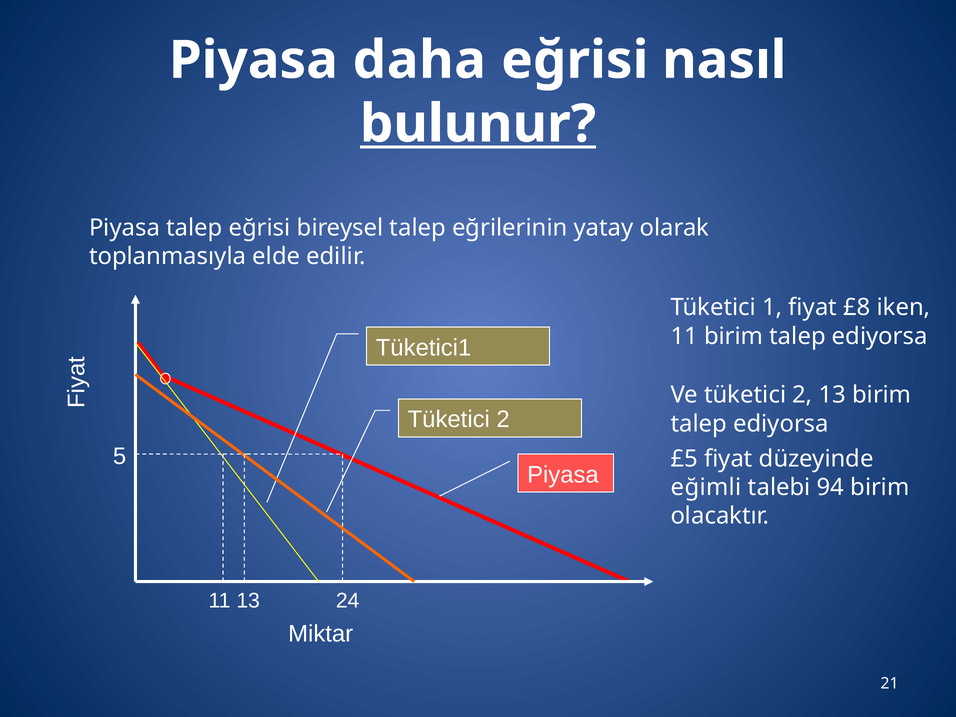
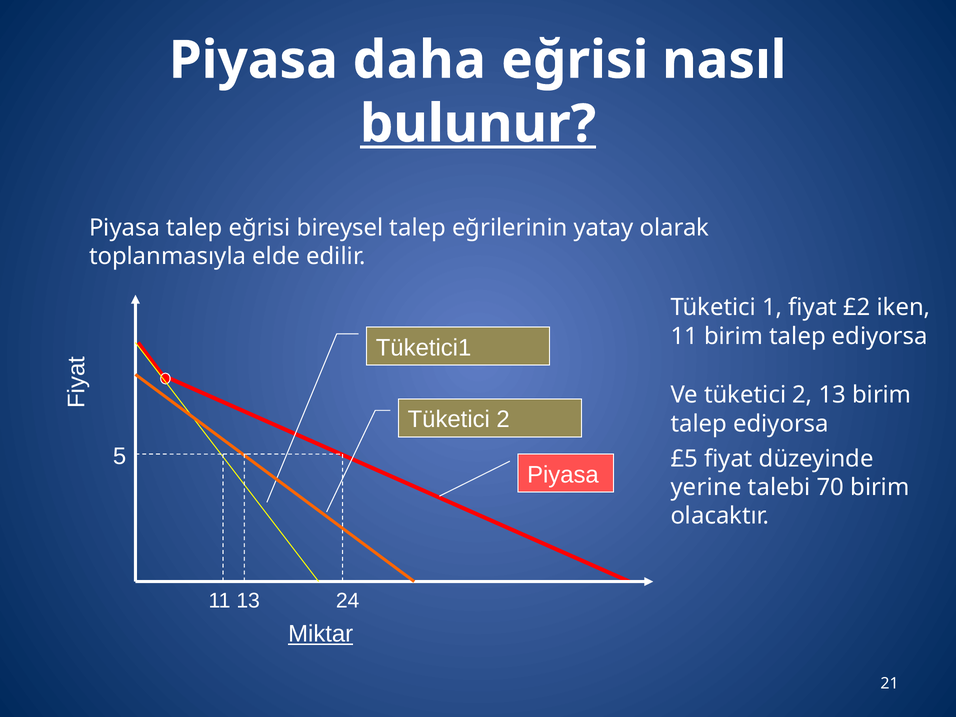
£8: £8 -> £2
eğimli: eğimli -> yerine
94: 94 -> 70
Miktar underline: none -> present
